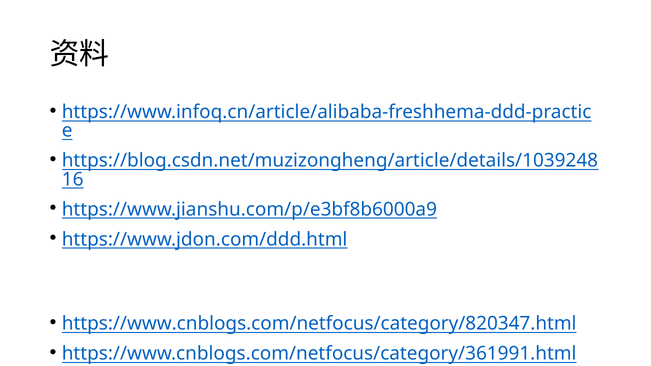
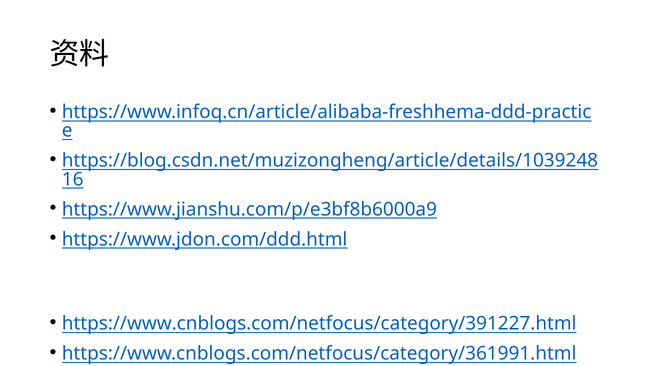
https://www.cnblogs.com/netfocus/category/820347.html: https://www.cnblogs.com/netfocus/category/820347.html -> https://www.cnblogs.com/netfocus/category/391227.html
